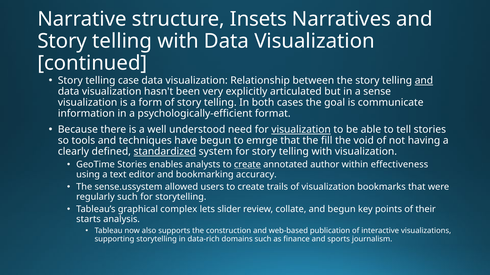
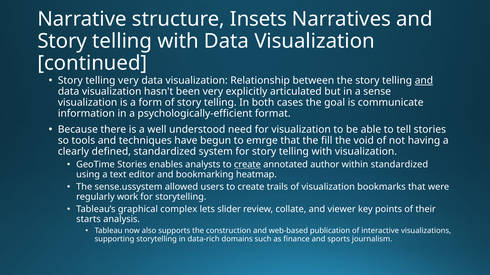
telling case: case -> very
visualization at (301, 130) underline: present -> none
standardized at (165, 152) underline: present -> none
within effectiveness: effectiveness -> standardized
accuracy: accuracy -> heatmap
regularly such: such -> work
and begun: begun -> viewer
